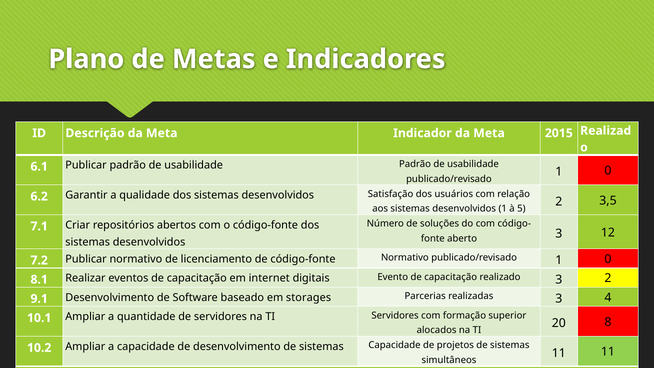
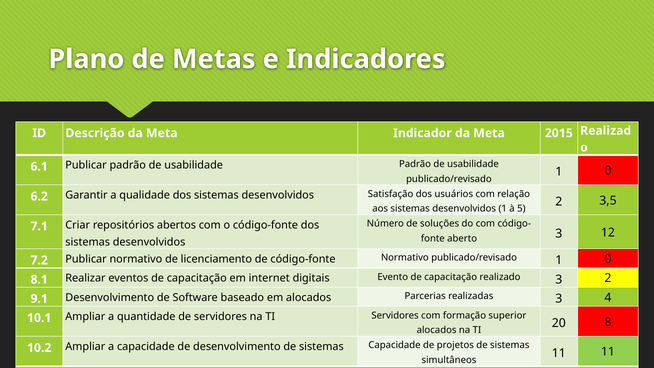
em storages: storages -> alocados
